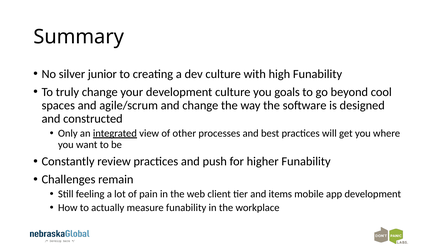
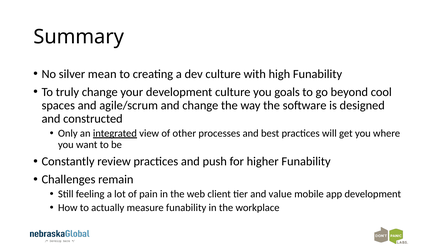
junior: junior -> mean
items: items -> value
